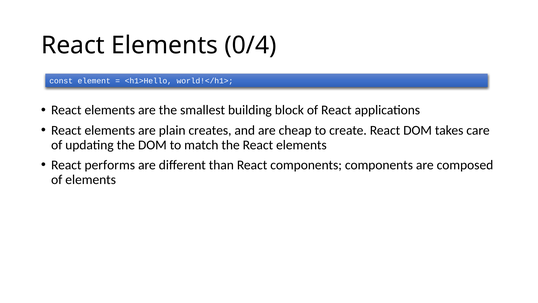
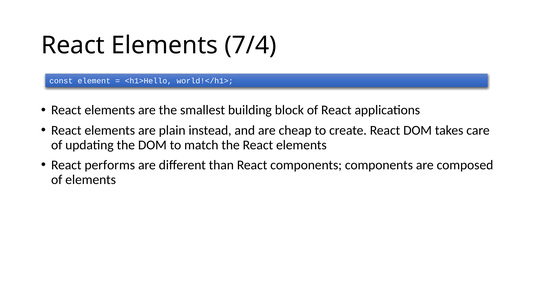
0/4: 0/4 -> 7/4
creates: creates -> instead
